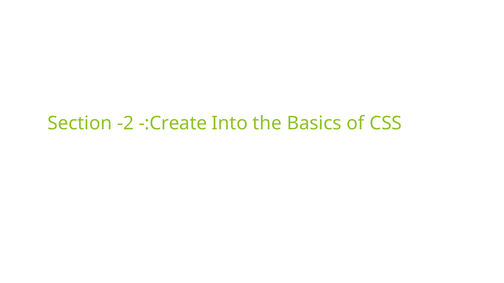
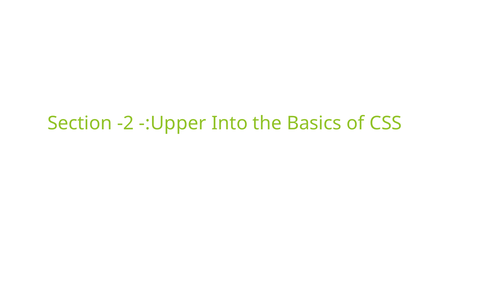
-:Create: -:Create -> -:Upper
